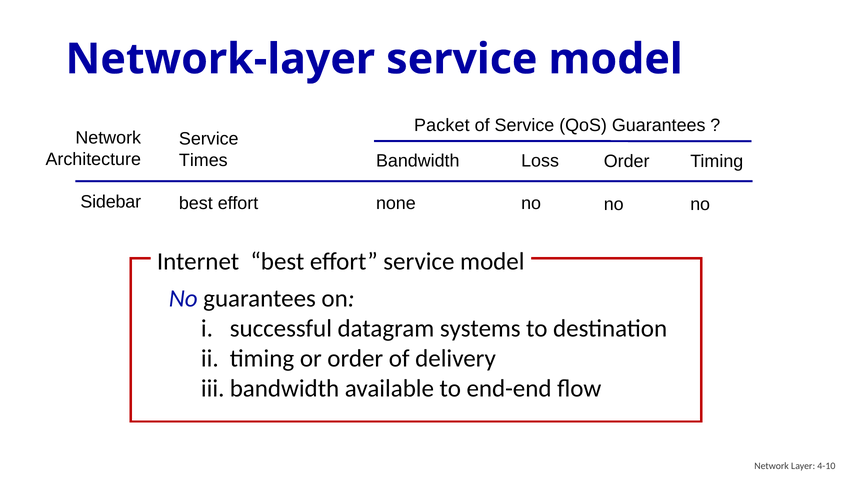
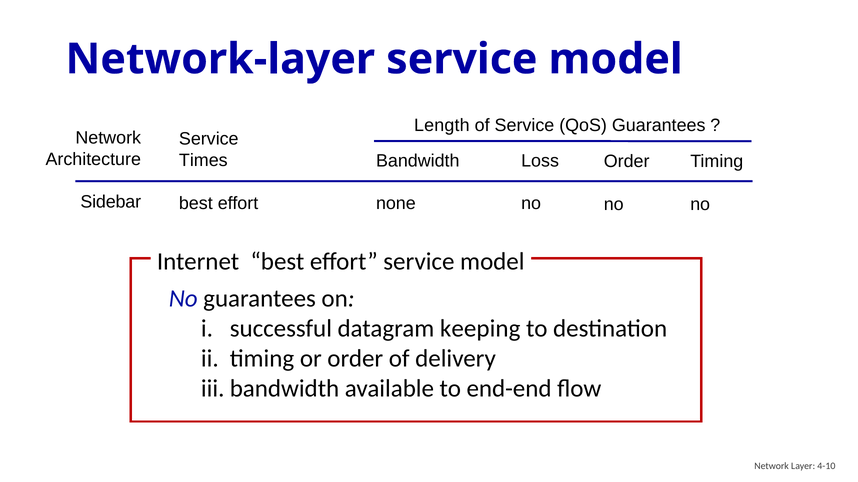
Packet: Packet -> Length
systems: systems -> keeping
